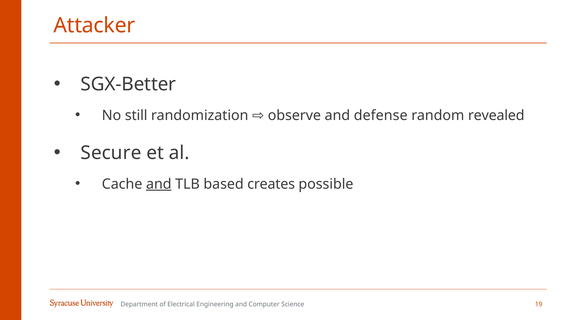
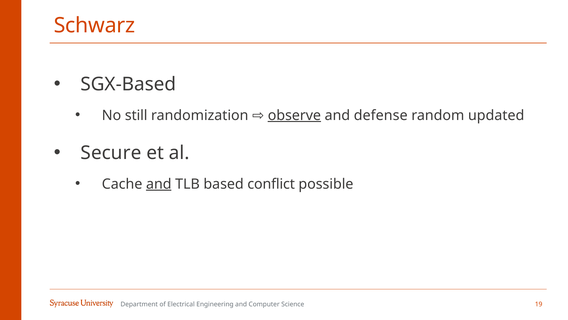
Attacker: Attacker -> Schwarz
SGX-Better: SGX-Better -> SGX-Based
observe underline: none -> present
revealed: revealed -> updated
creates: creates -> conflict
